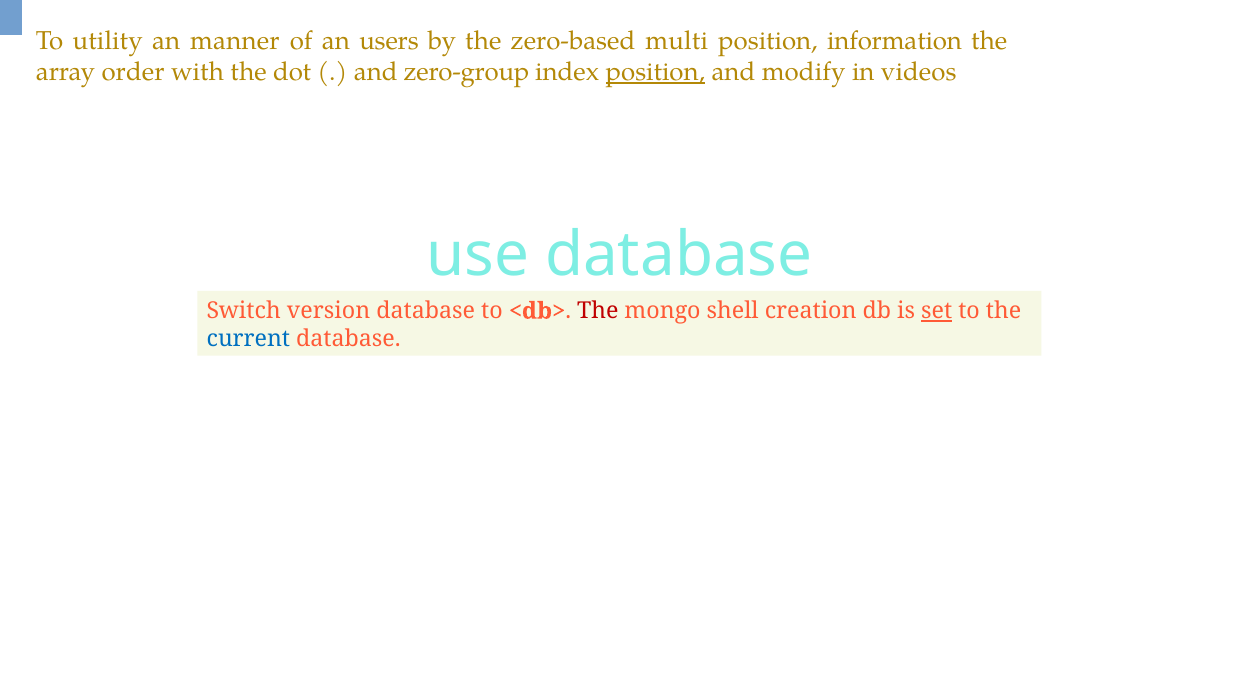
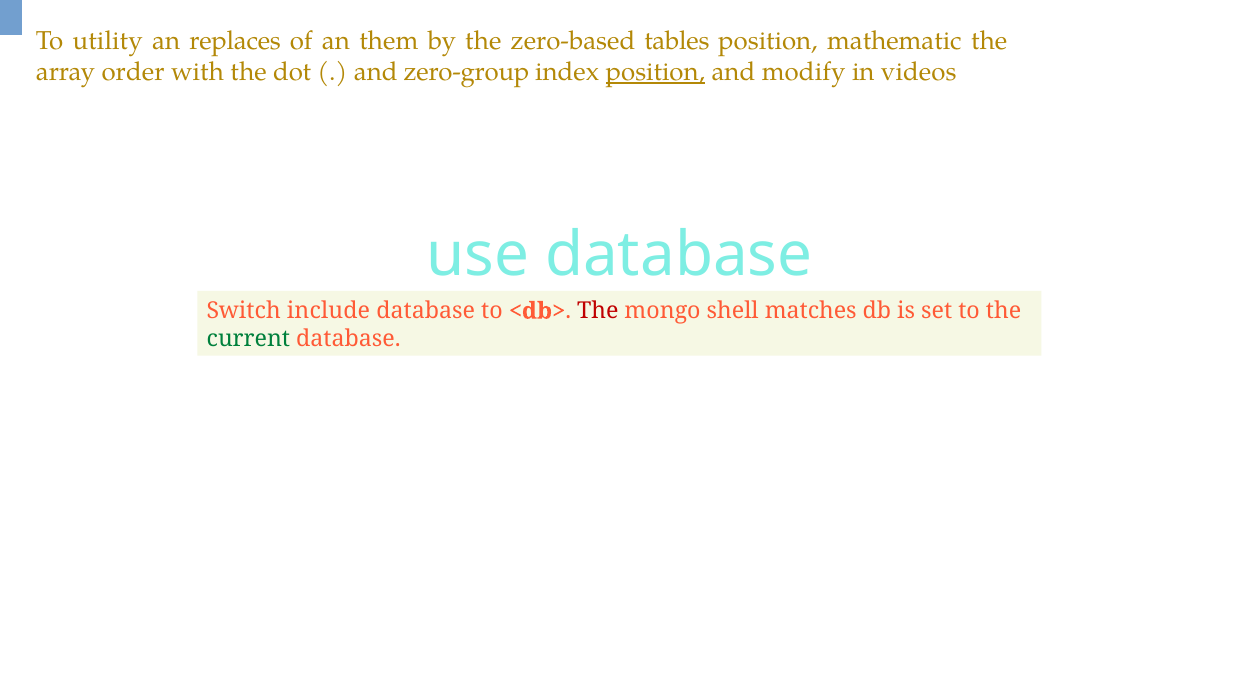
manner: manner -> replaces
users: users -> them
multi: multi -> tables
information: information -> mathematic
version: version -> include
creation: creation -> matches
set underline: present -> none
current colour: blue -> green
